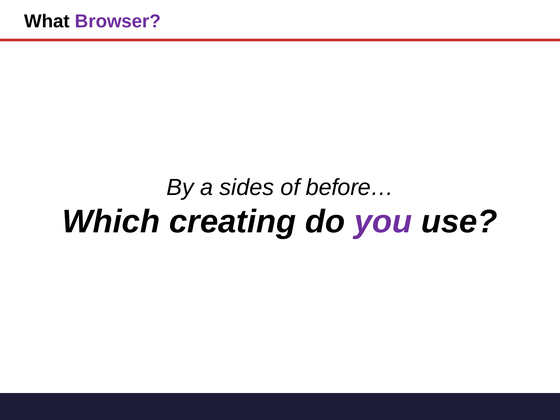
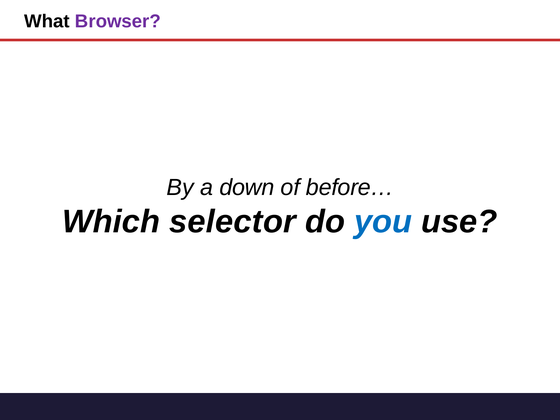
sides: sides -> down
creating: creating -> selector
you colour: purple -> blue
